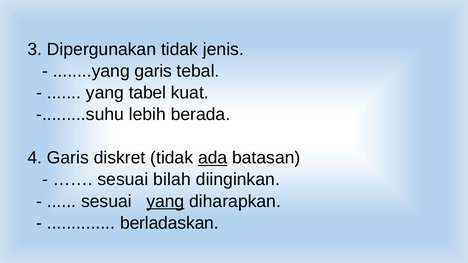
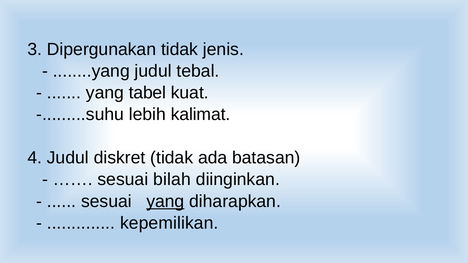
........yang garis: garis -> judul
berada: berada -> kalimat
4 Garis: Garis -> Judul
ada underline: present -> none
berladaskan: berladaskan -> kepemilikan
